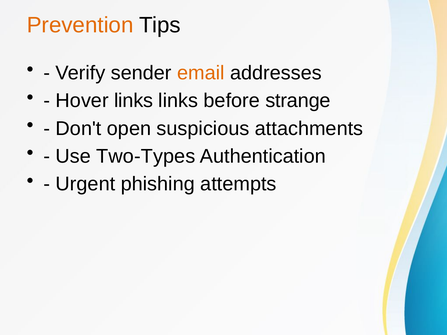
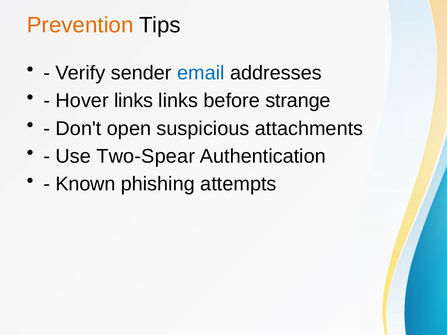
email colour: orange -> blue
Two-Types: Two-Types -> Two-Spear
Urgent: Urgent -> Known
